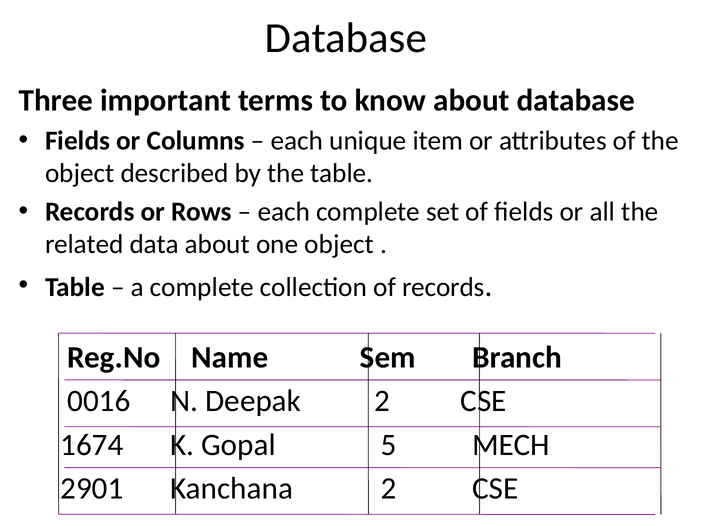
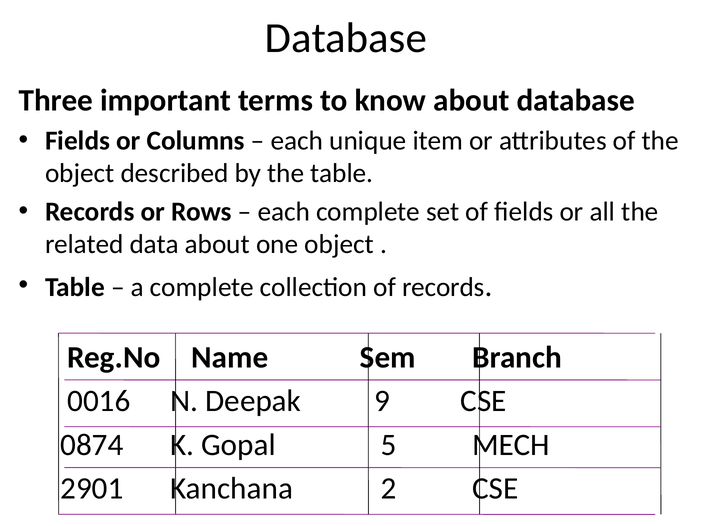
Deepak 2: 2 -> 9
1674: 1674 -> 0874
